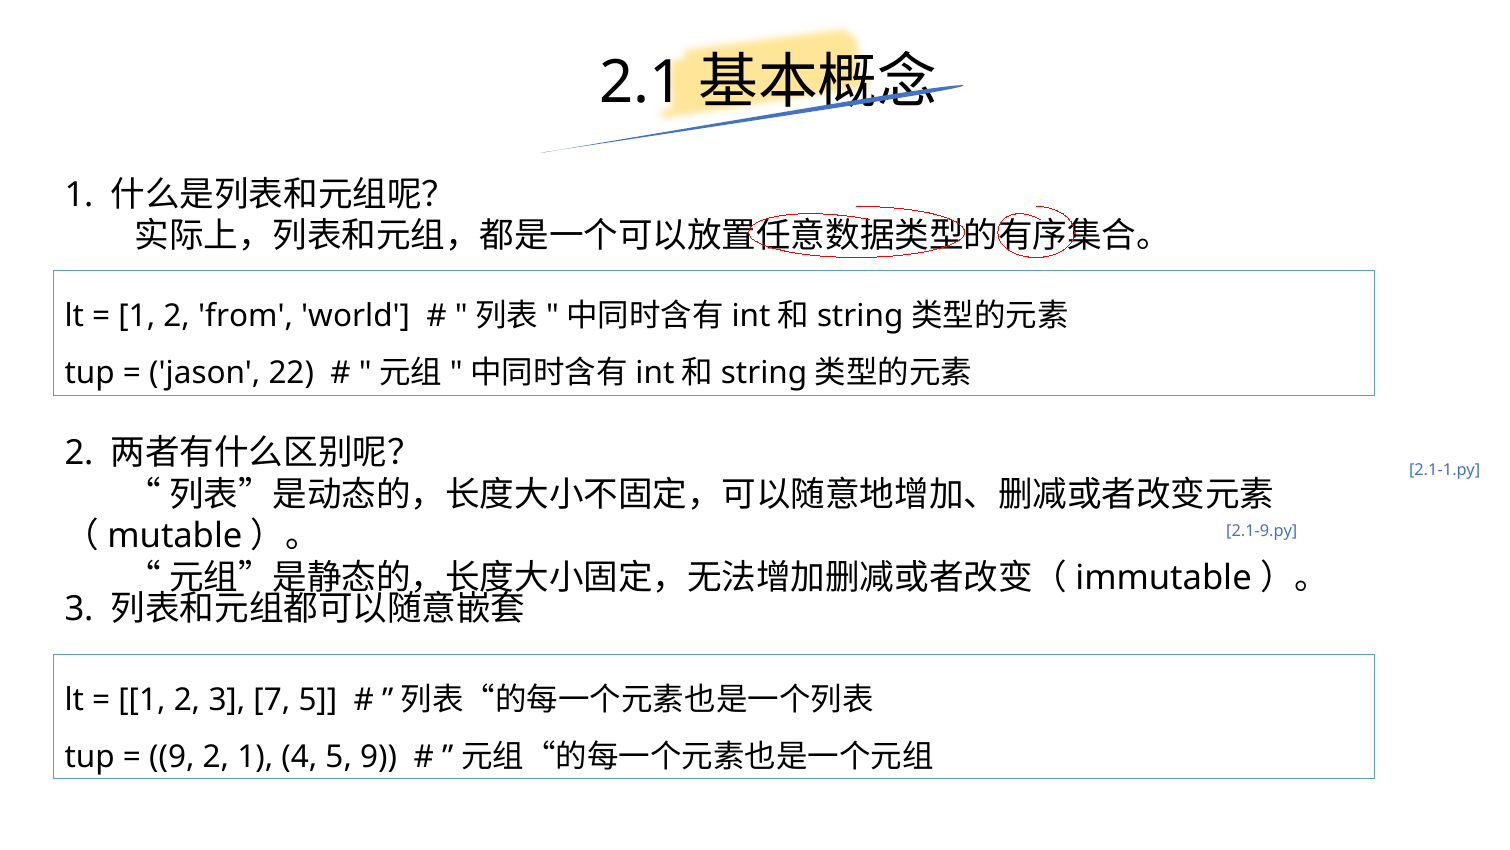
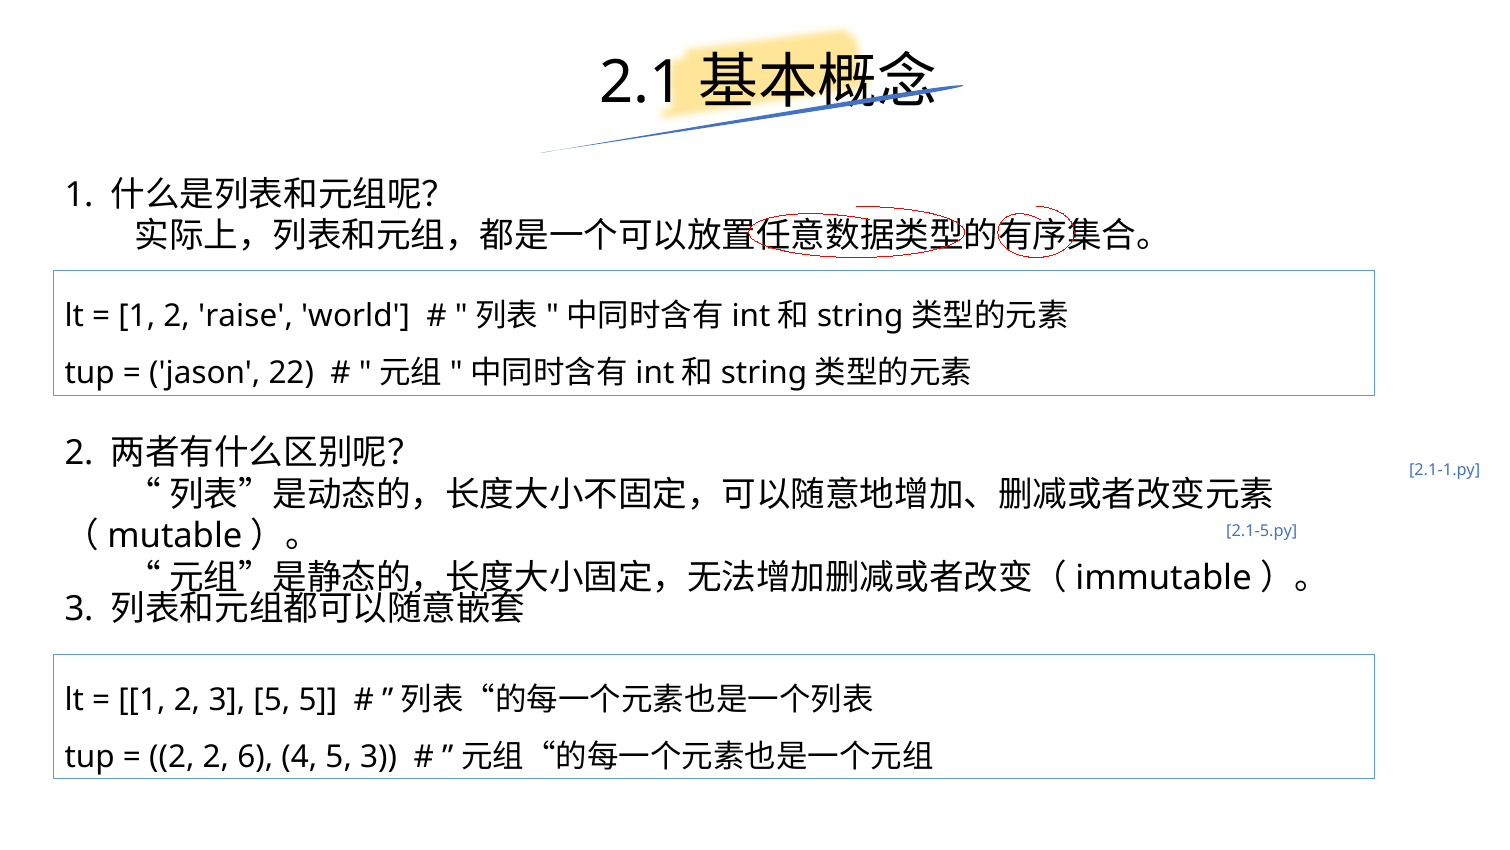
from: from -> raise
2.1-9.py: 2.1-9.py -> 2.1-5.py
3 7: 7 -> 5
9 at (172, 756): 9 -> 2
2 1: 1 -> 6
5 9: 9 -> 3
